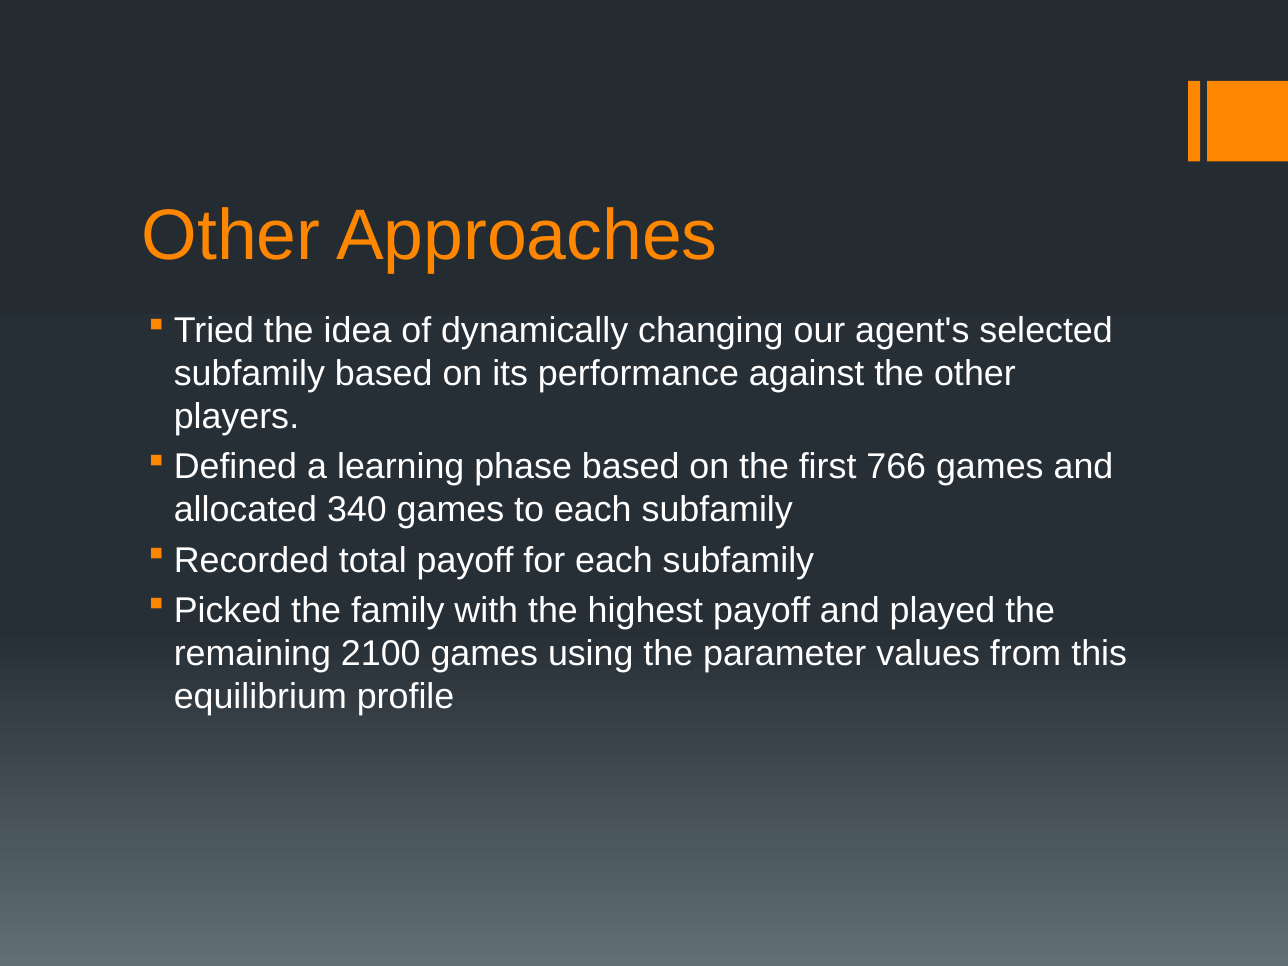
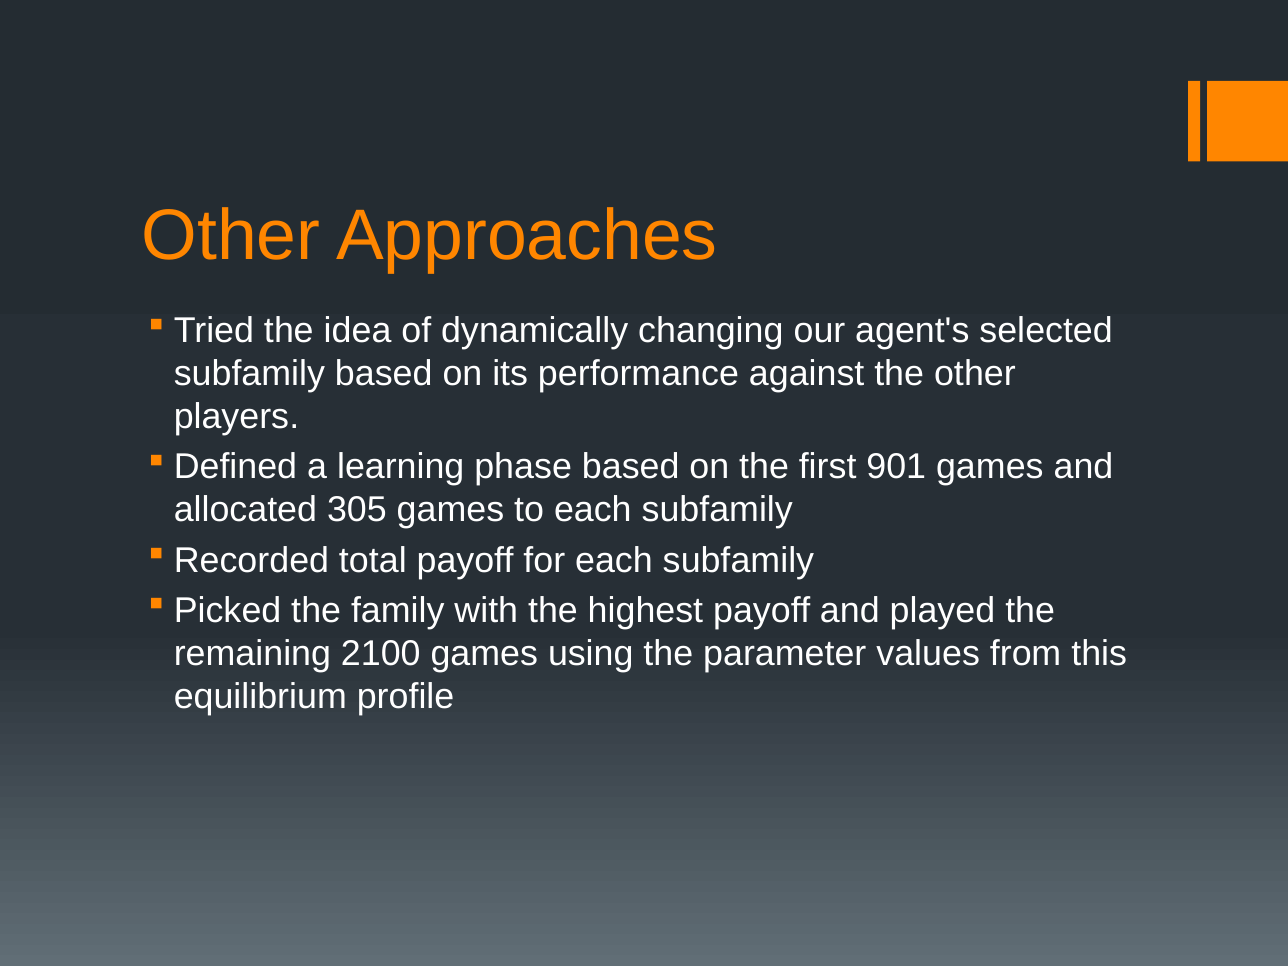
766: 766 -> 901
340: 340 -> 305
